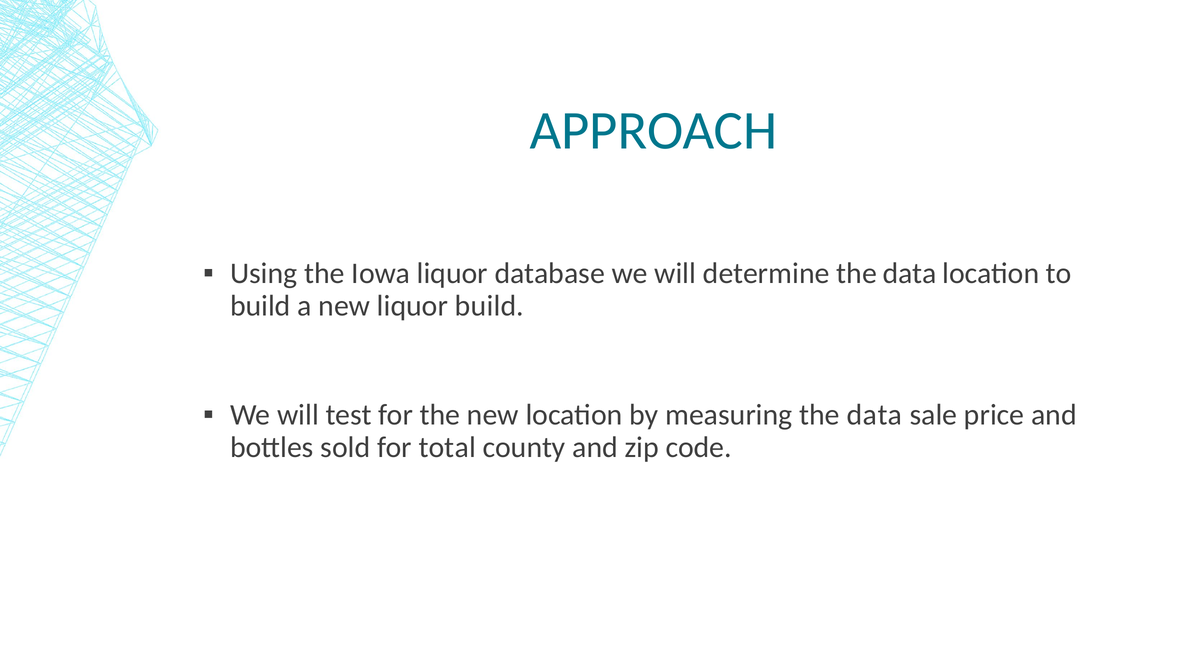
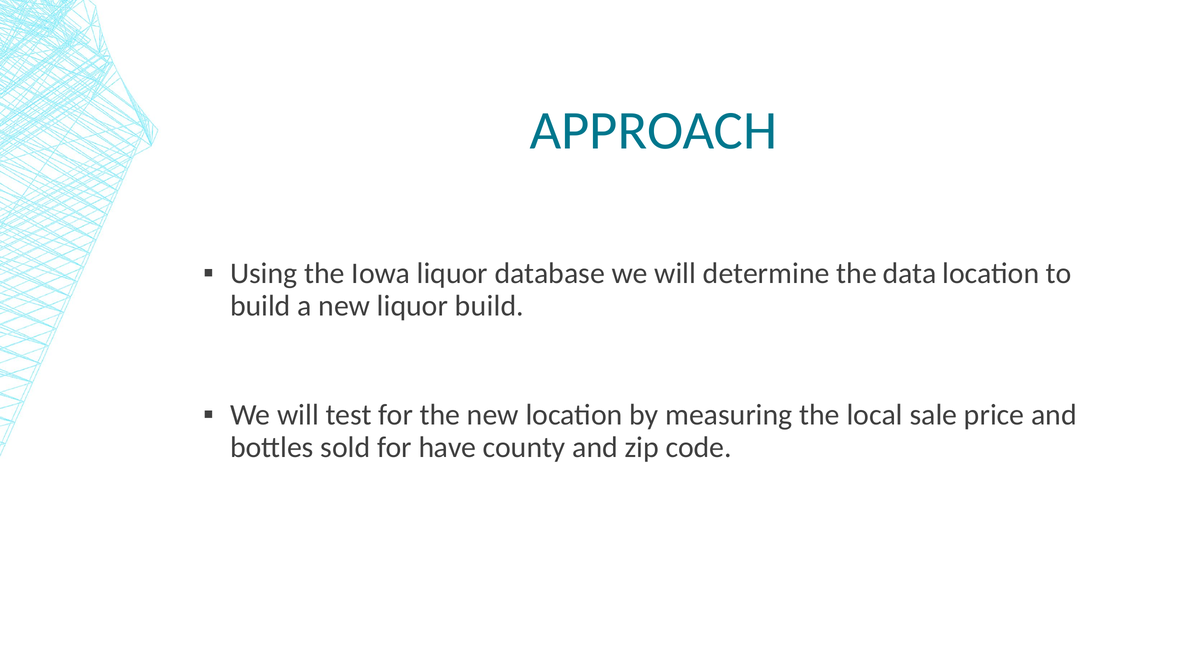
measuring the data: data -> local
total: total -> have
